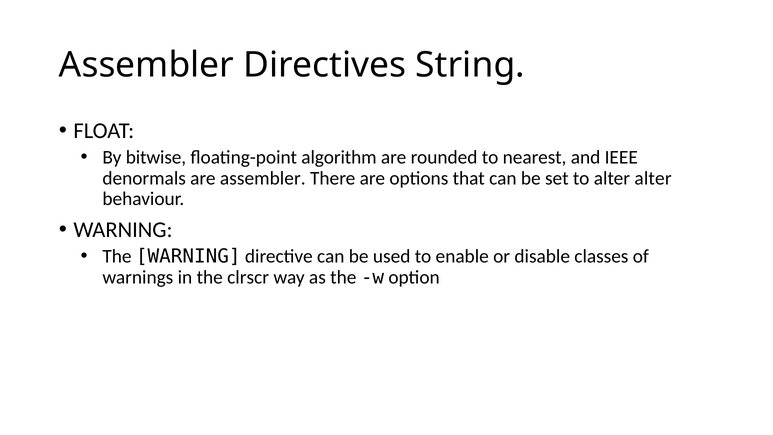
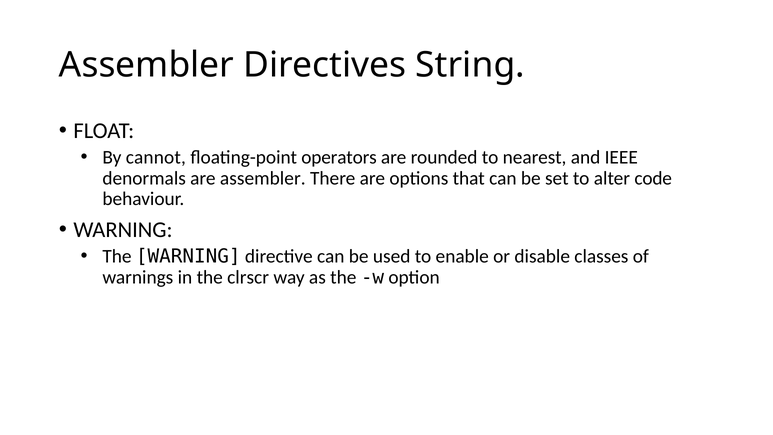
bitwise: bitwise -> cannot
algorithm: algorithm -> operators
alter alter: alter -> code
